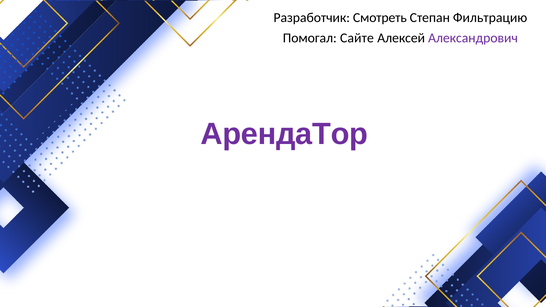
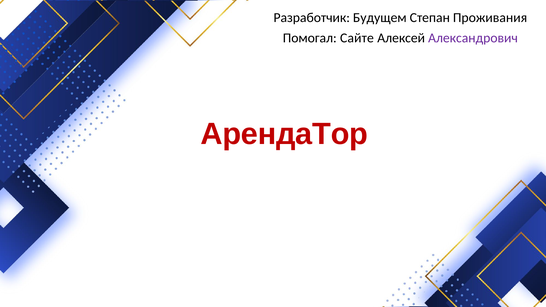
Смотреть: Смотреть -> Будущем
Фильтрацию: Фильтрацию -> Проживания
АрендаТор colour: purple -> red
